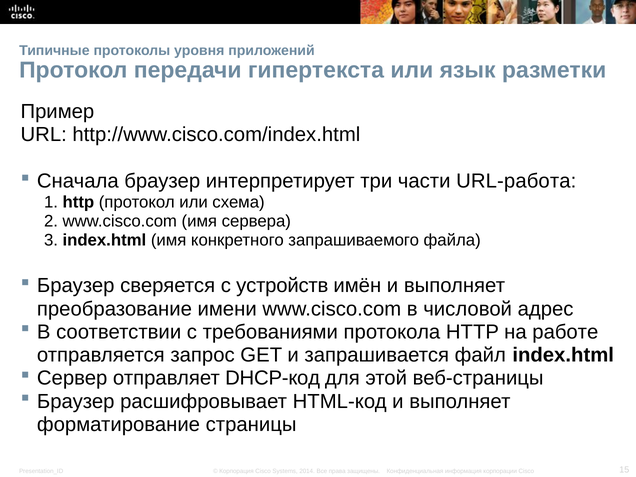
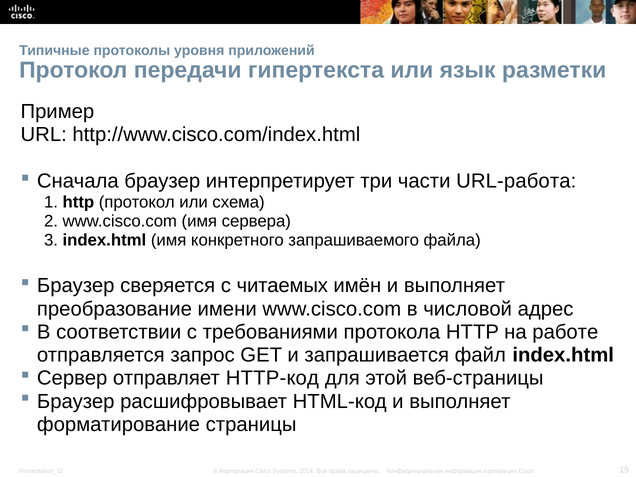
устройств: устройств -> читаемых
DHCP-код: DHCP-код -> HTTP-код
